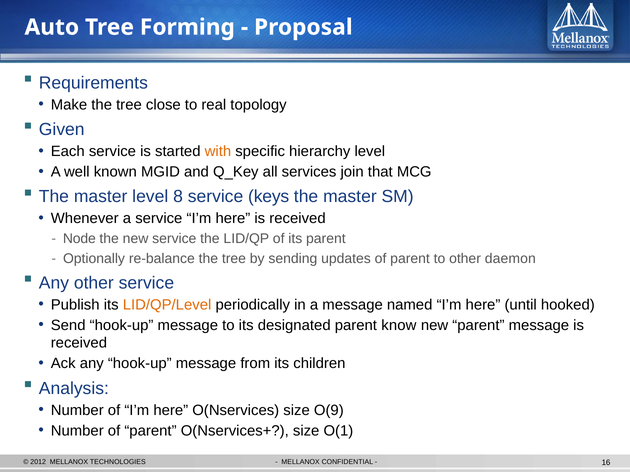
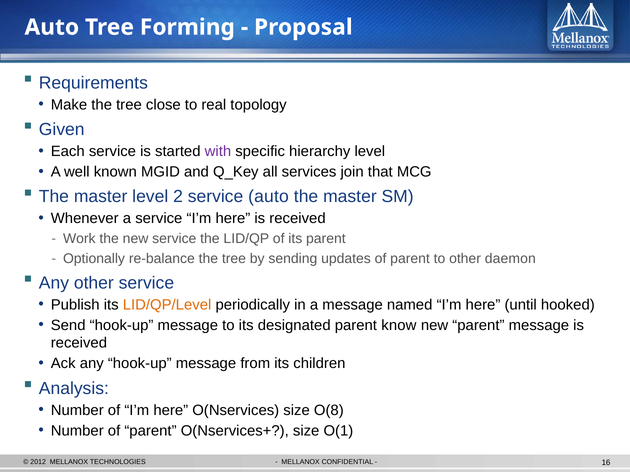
with colour: orange -> purple
8: 8 -> 2
service keys: keys -> auto
Node: Node -> Work
O(9: O(9 -> O(8
